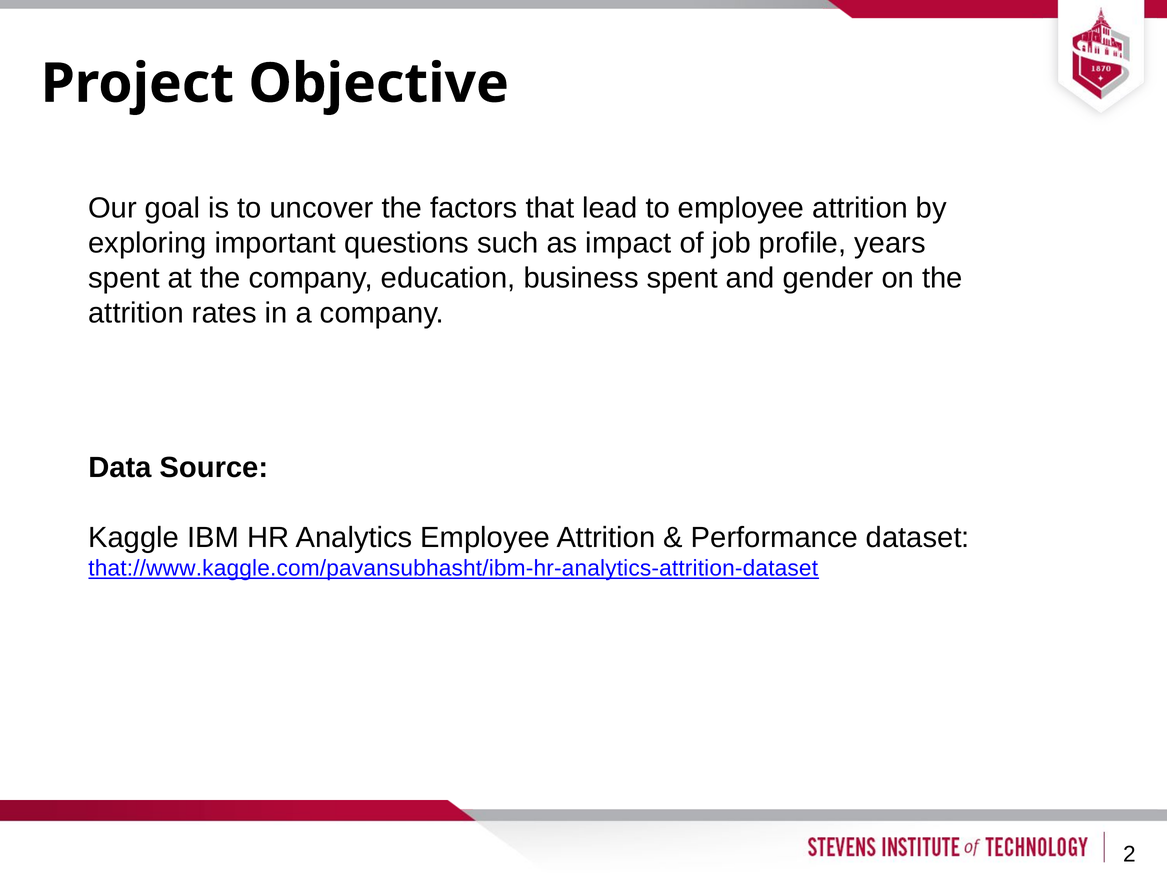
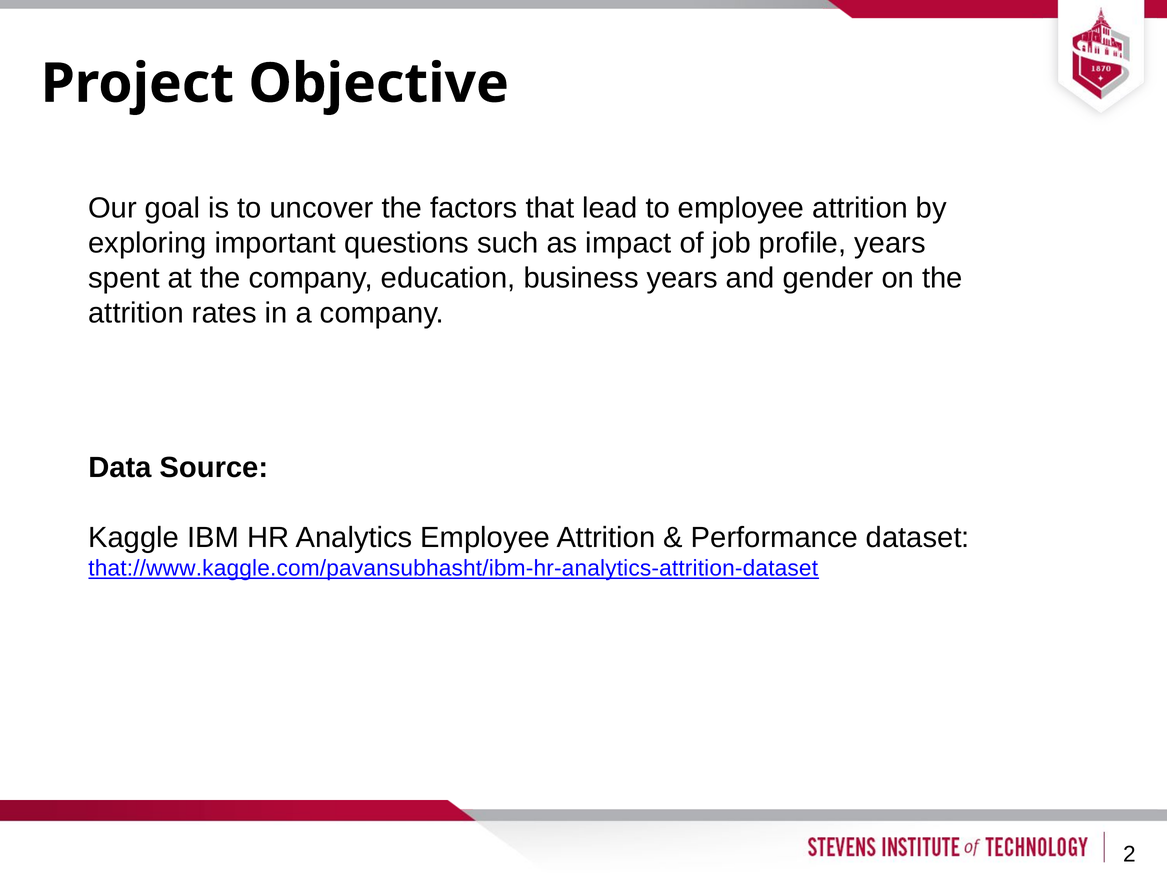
business spent: spent -> years
